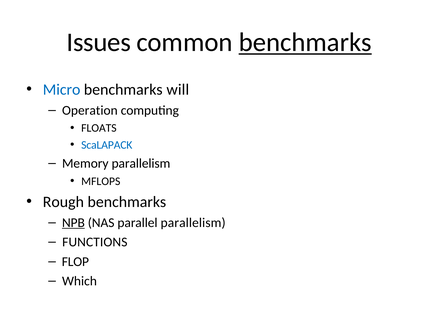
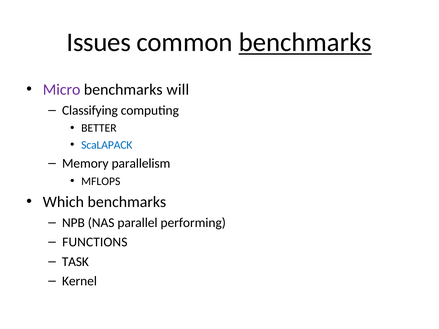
Micro colour: blue -> purple
Operation: Operation -> Classifying
FLOATS: FLOATS -> BETTER
Rough: Rough -> Which
NPB underline: present -> none
parallel parallelism: parallelism -> performing
FLOP: FLOP -> TASK
Which: Which -> Kernel
